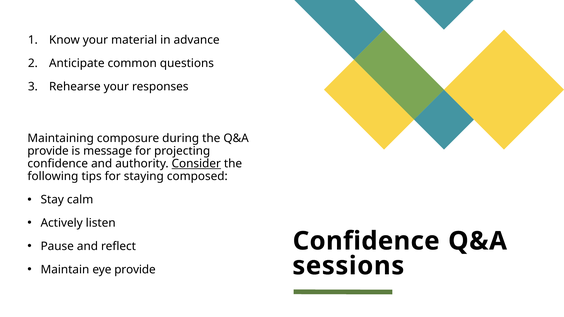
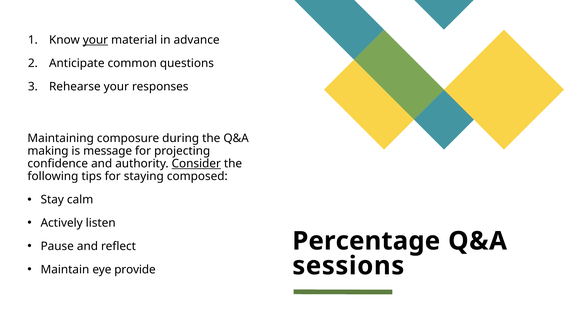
your at (95, 40) underline: none -> present
provide at (48, 151): provide -> making
Confidence at (366, 241): Confidence -> Percentage
